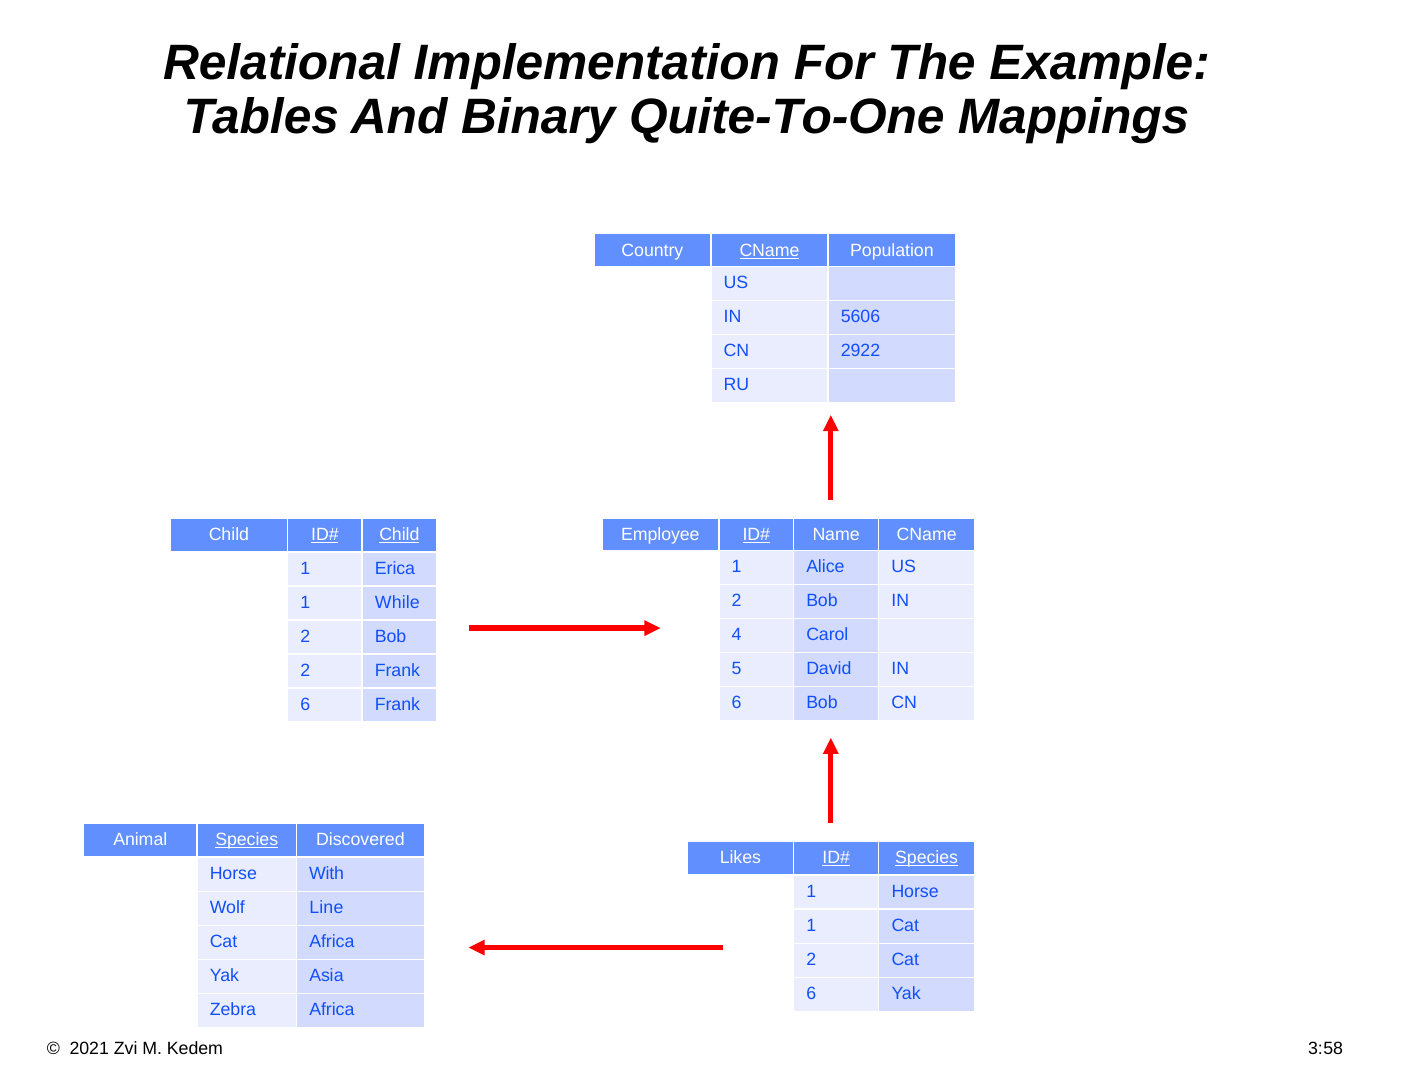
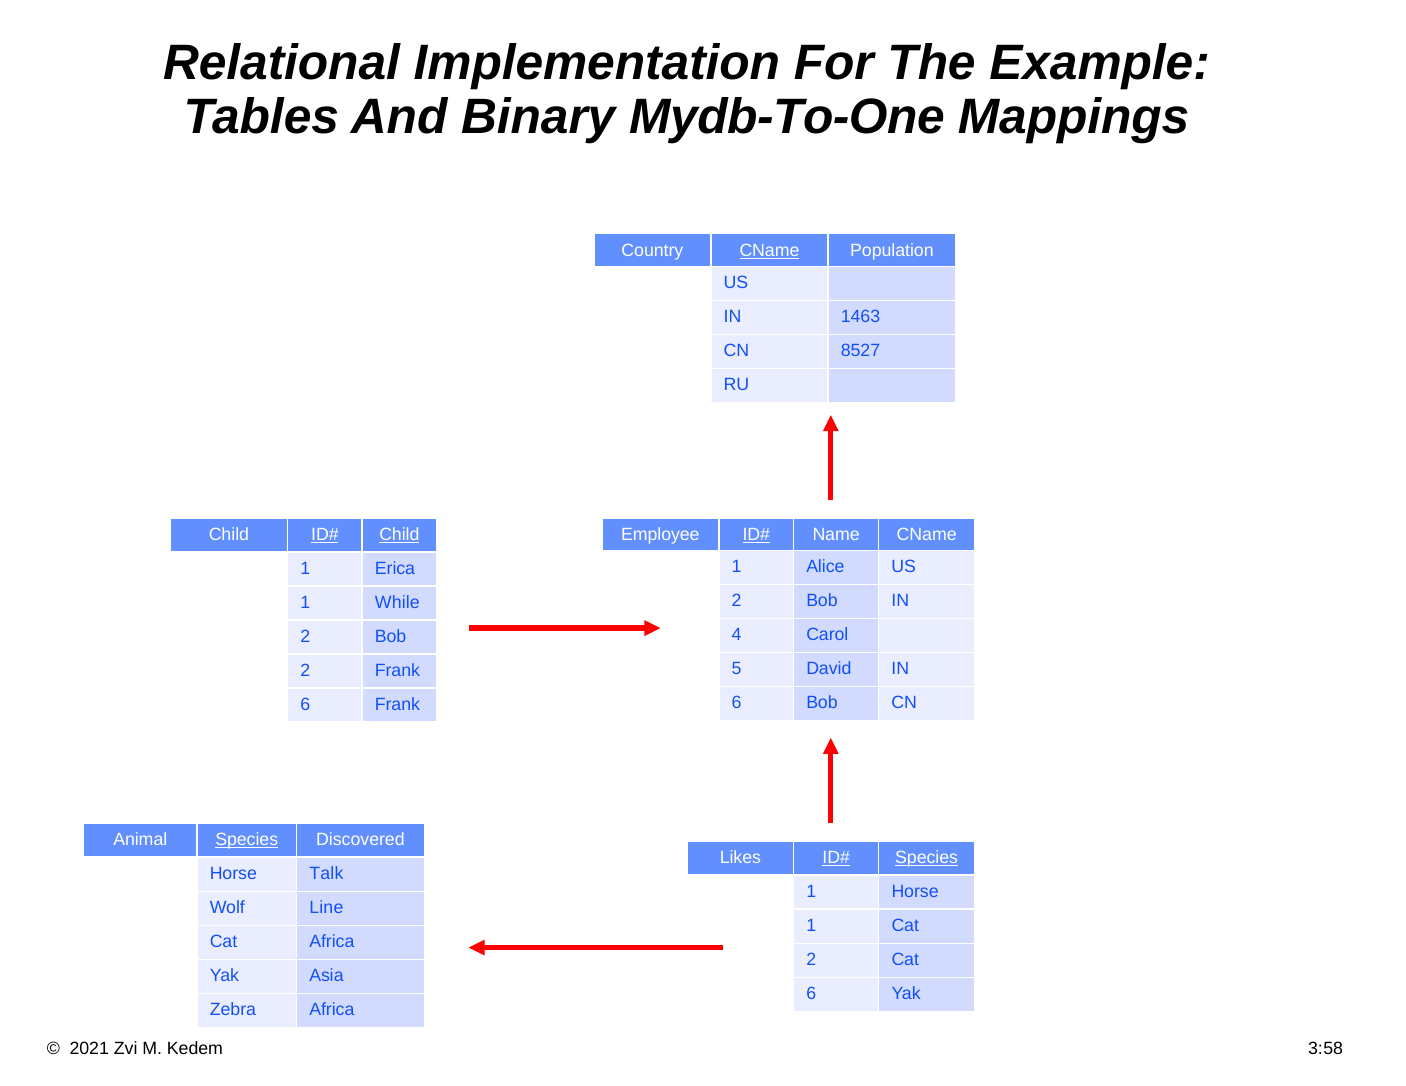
Quite-To-One: Quite-To-One -> Mydb-To-One
5606: 5606 -> 1463
2922: 2922 -> 8527
With: With -> Talk
